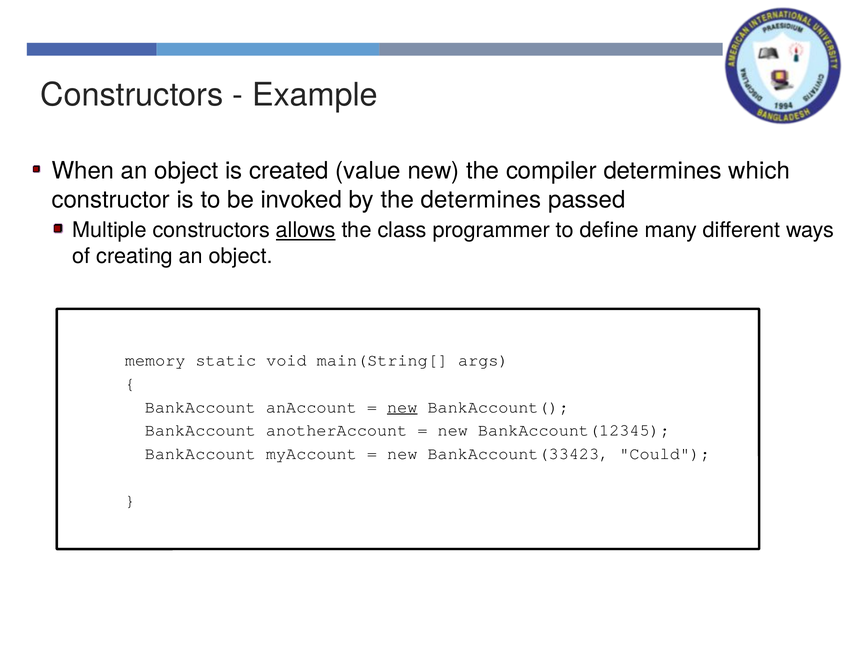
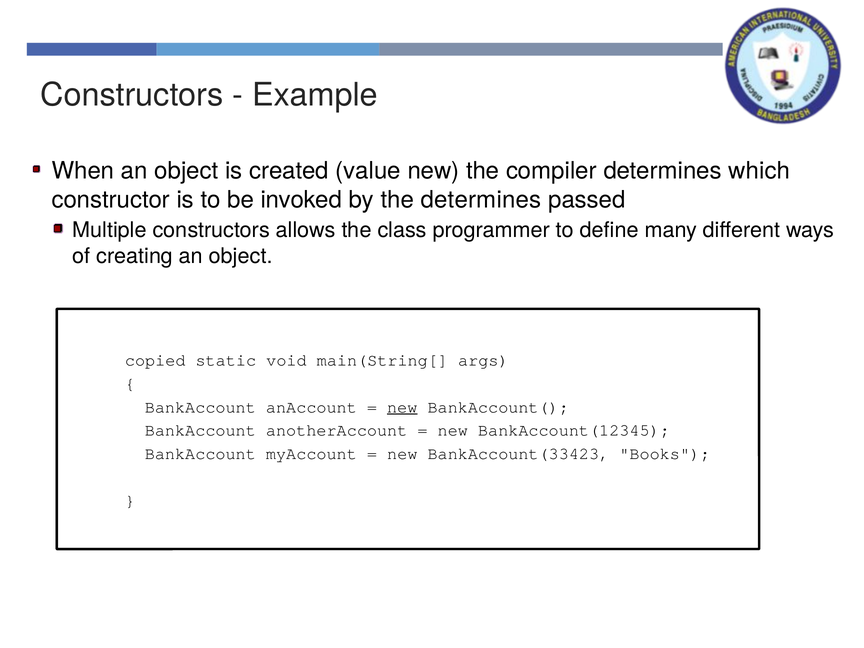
allows underline: present -> none
memory: memory -> copied
Could: Could -> Books
